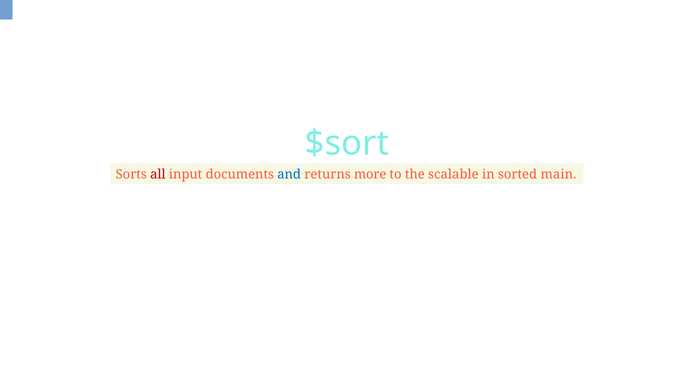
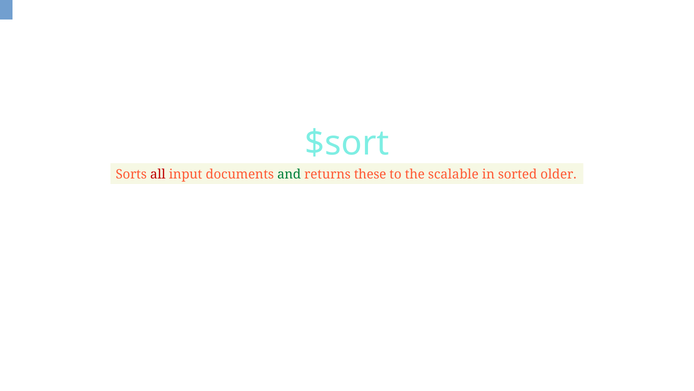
and colour: blue -> green
more: more -> these
main: main -> older
